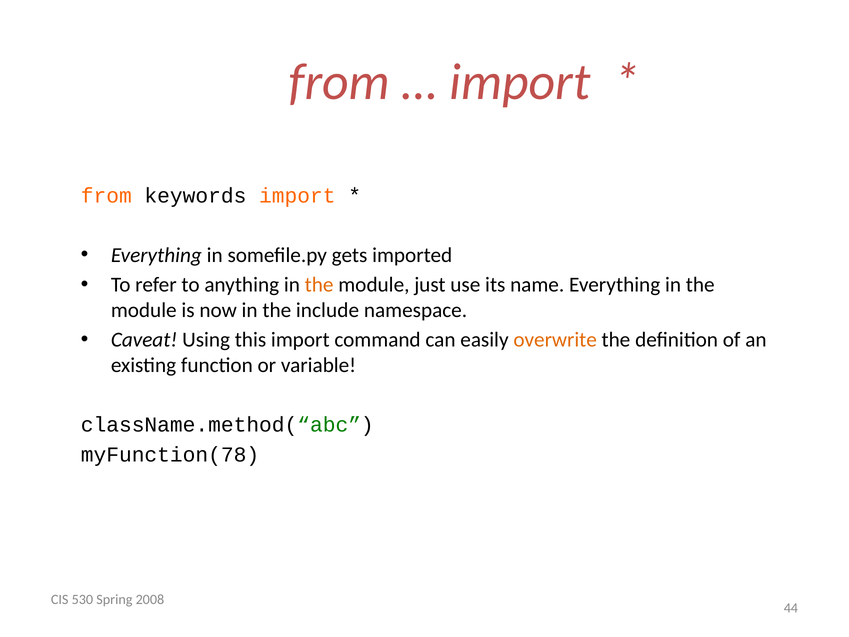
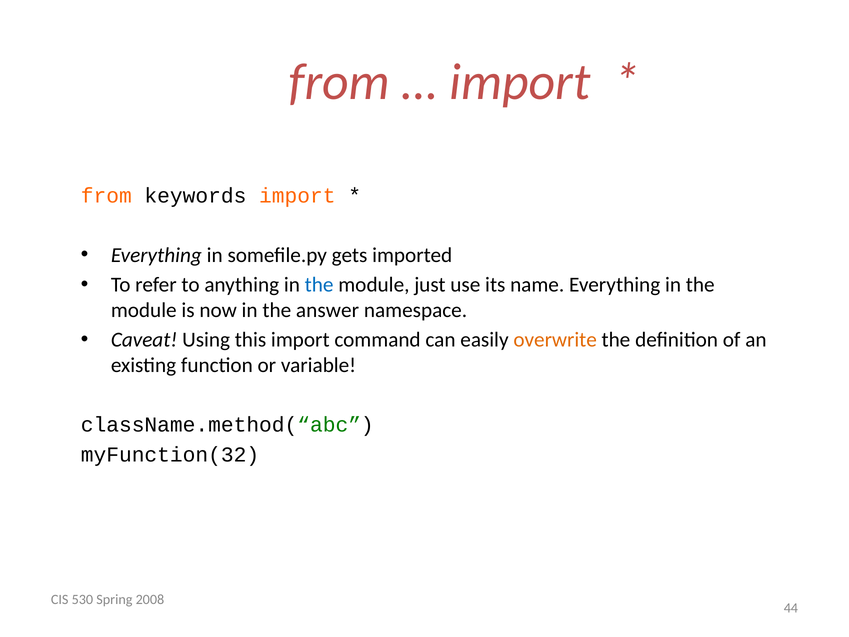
the at (319, 285) colour: orange -> blue
include: include -> answer
myFunction(78: myFunction(78 -> myFunction(32
